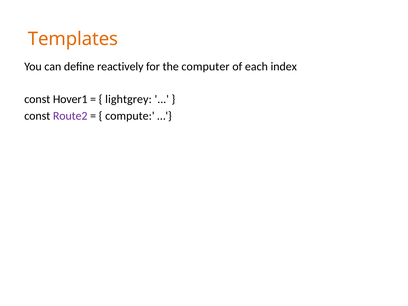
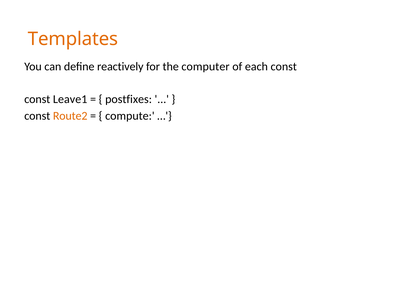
each index: index -> const
Hover1: Hover1 -> Leave1
lightgrey: lightgrey -> postfixes
Route2 colour: purple -> orange
